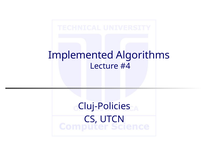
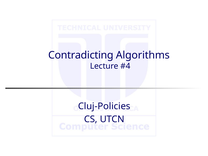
Implemented: Implemented -> Contradicting
